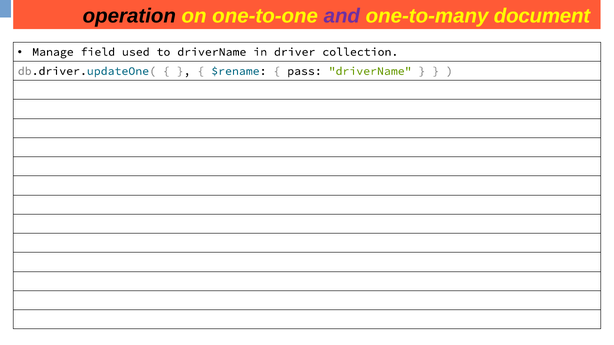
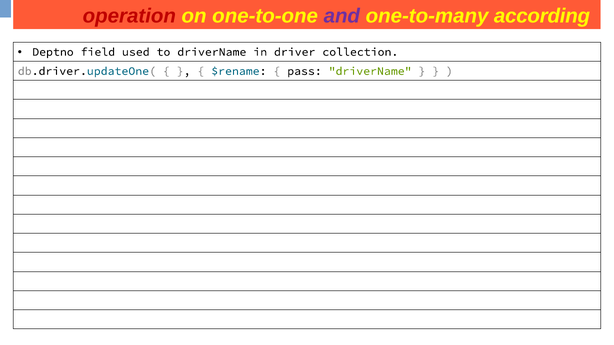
operation colour: black -> red
document: document -> according
Manage: Manage -> Deptno
